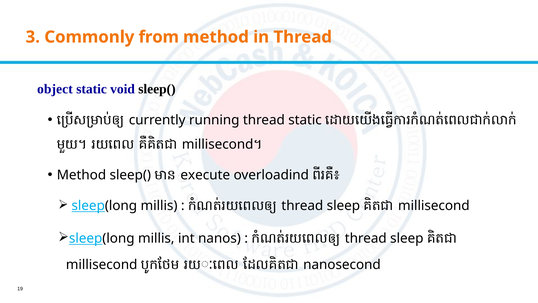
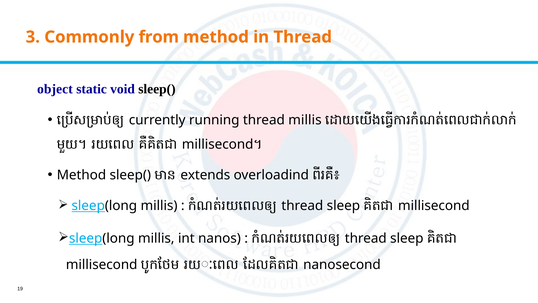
thread static: static -> millis
execute: execute -> extends
